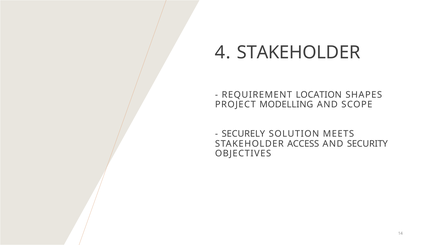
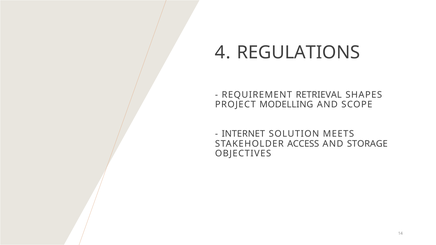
4 STAKEHOLDER: STAKEHOLDER -> REGULATIONS
LOCATION: LOCATION -> RETRIEVAL
SECURELY: SECURELY -> INTERNET
SECURITY: SECURITY -> STORAGE
